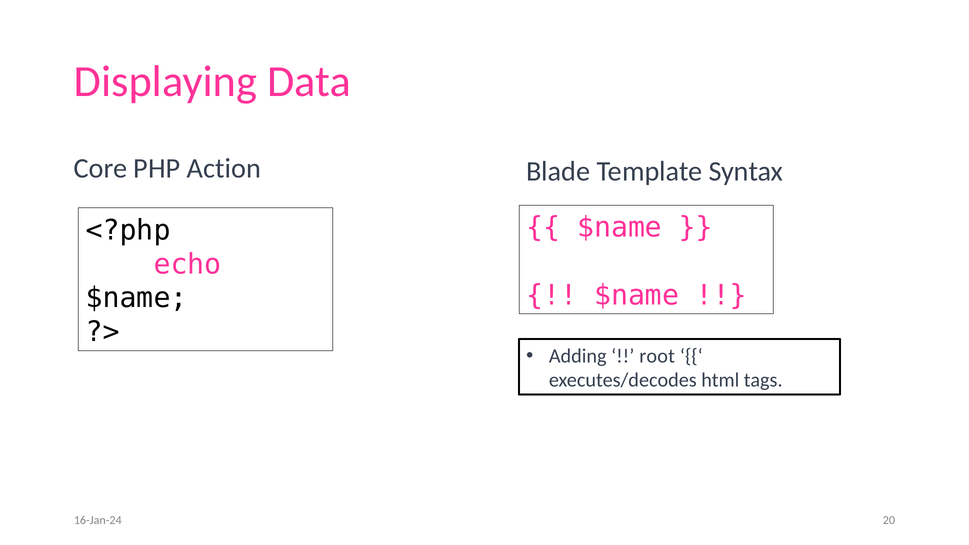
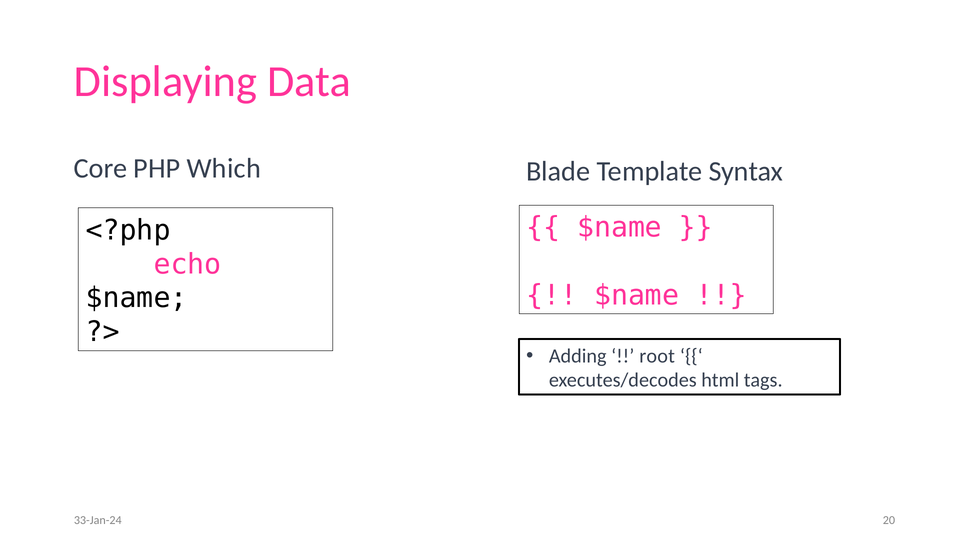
Action: Action -> Which
16-Jan-24: 16-Jan-24 -> 33-Jan-24
